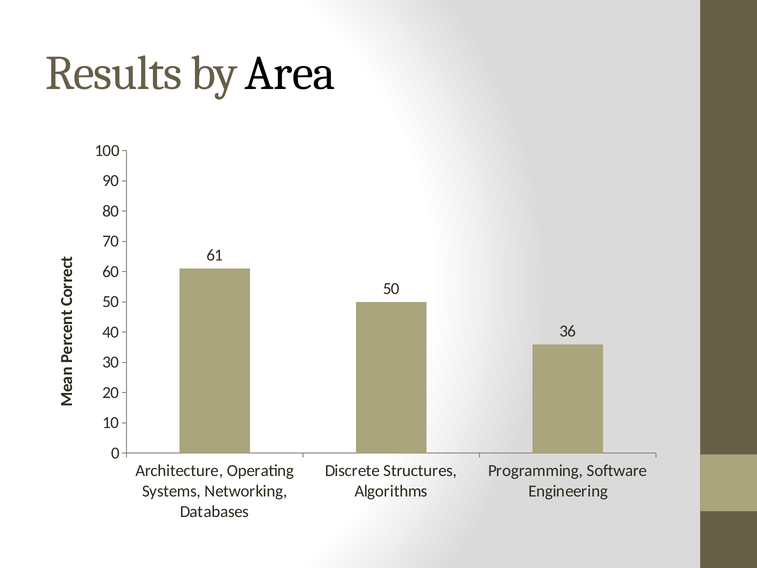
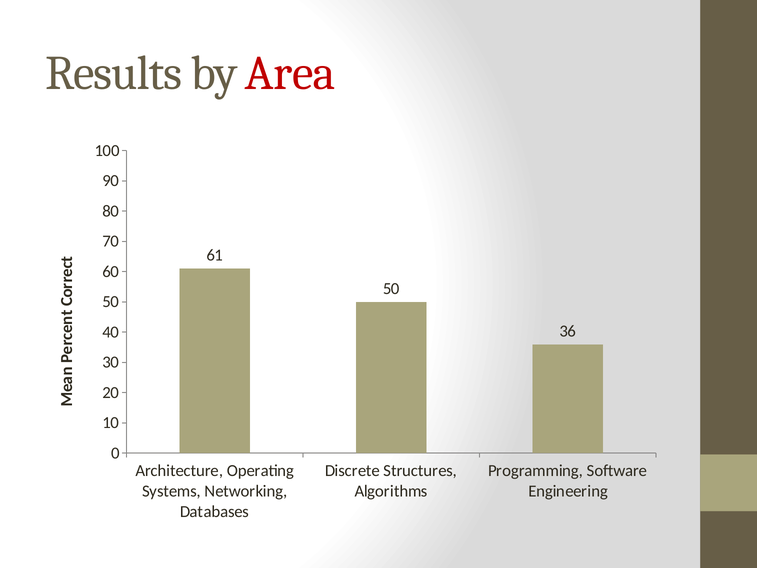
Area colour: black -> red
